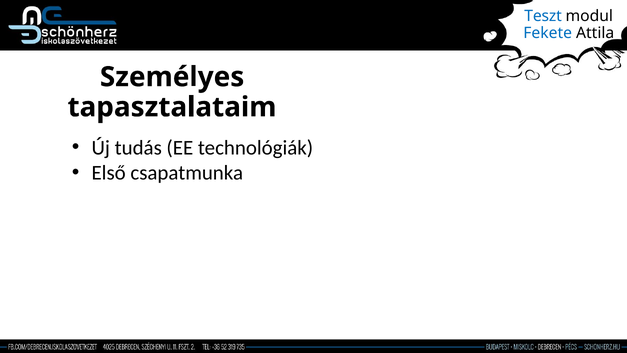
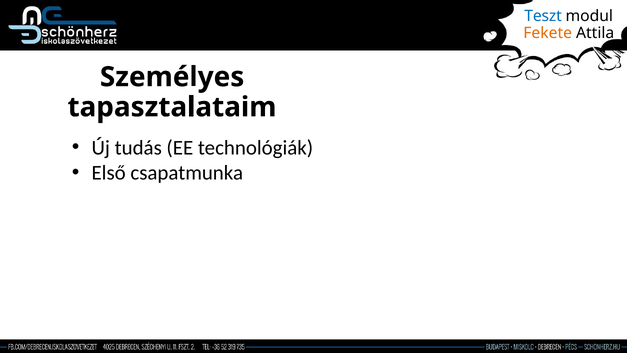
Fekete colour: blue -> orange
